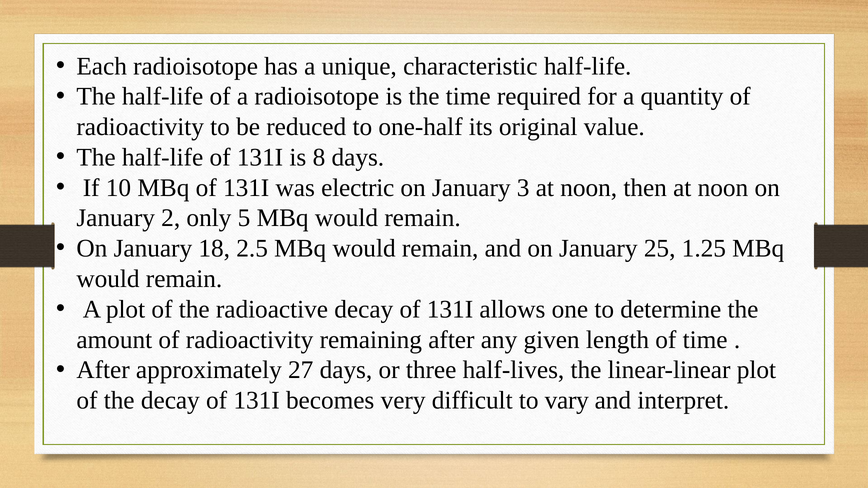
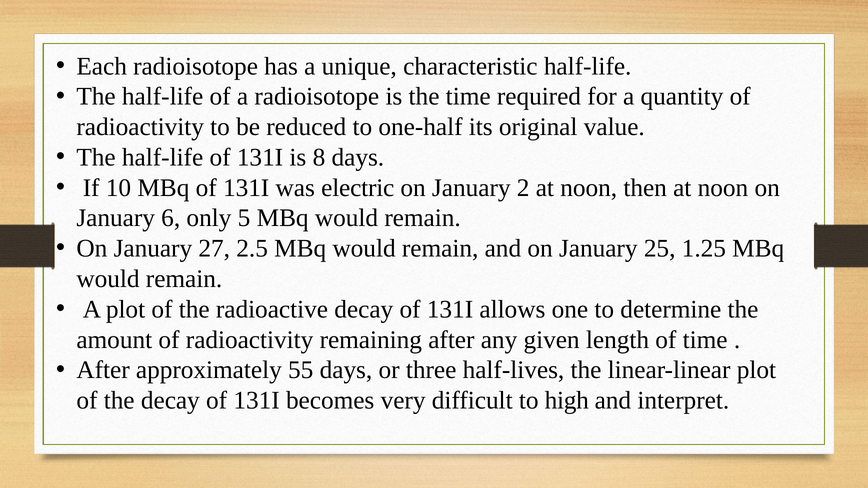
3: 3 -> 2
2: 2 -> 6
18: 18 -> 27
27: 27 -> 55
vary: vary -> high
